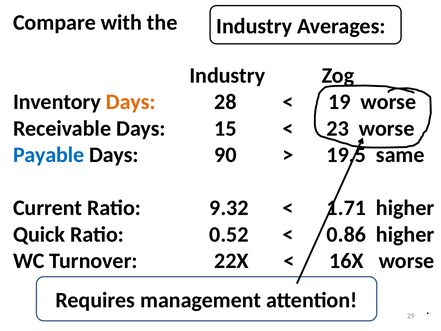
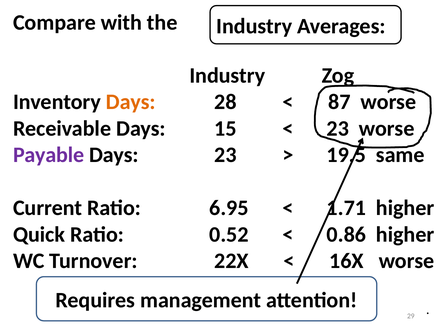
19: 19 -> 87
Payable colour: blue -> purple
Days 90: 90 -> 23
9.32: 9.32 -> 6.95
